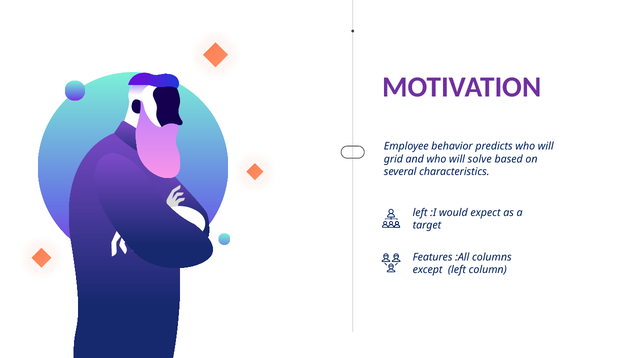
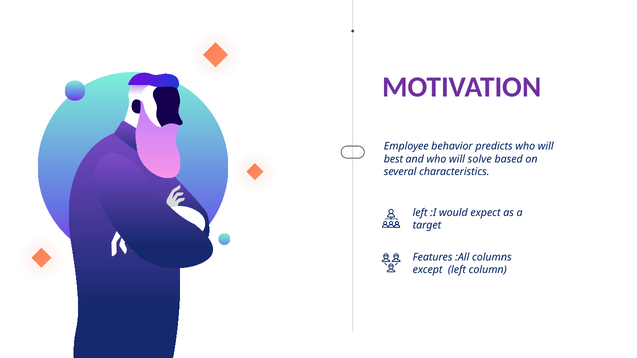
grid: grid -> best
